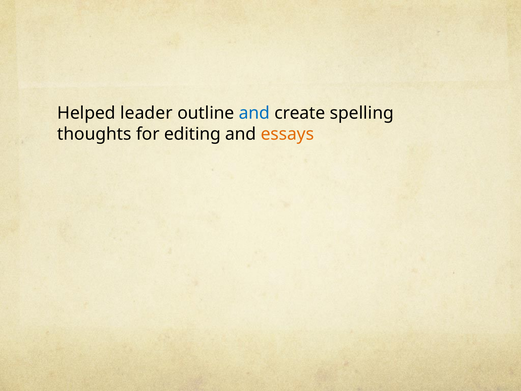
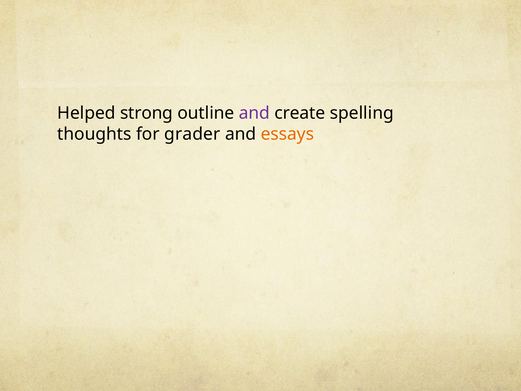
leader: leader -> strong
and at (254, 113) colour: blue -> purple
editing: editing -> grader
